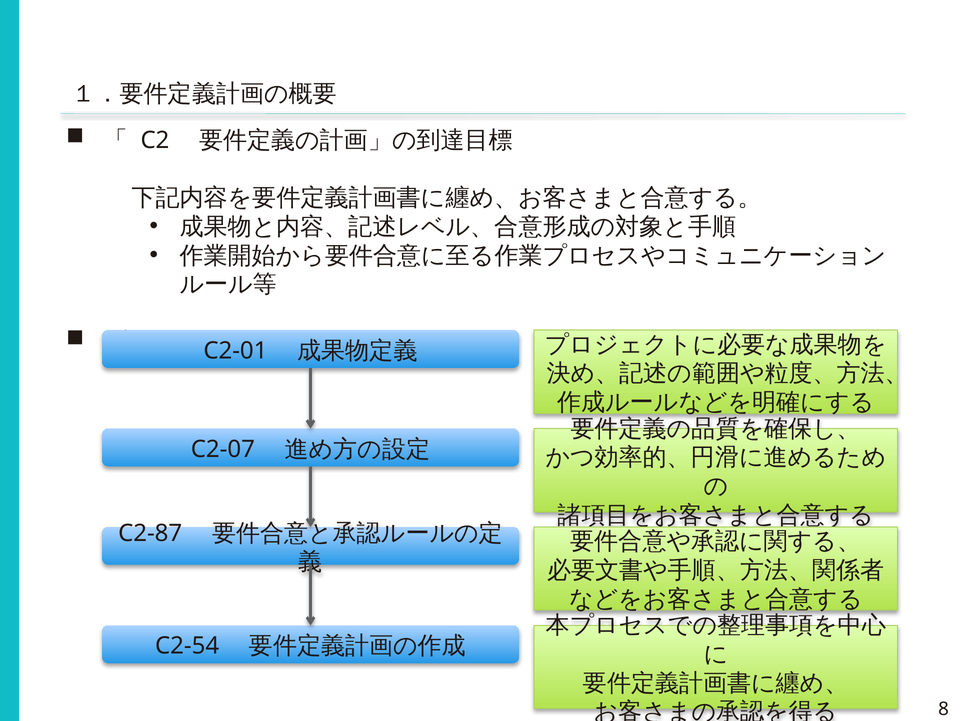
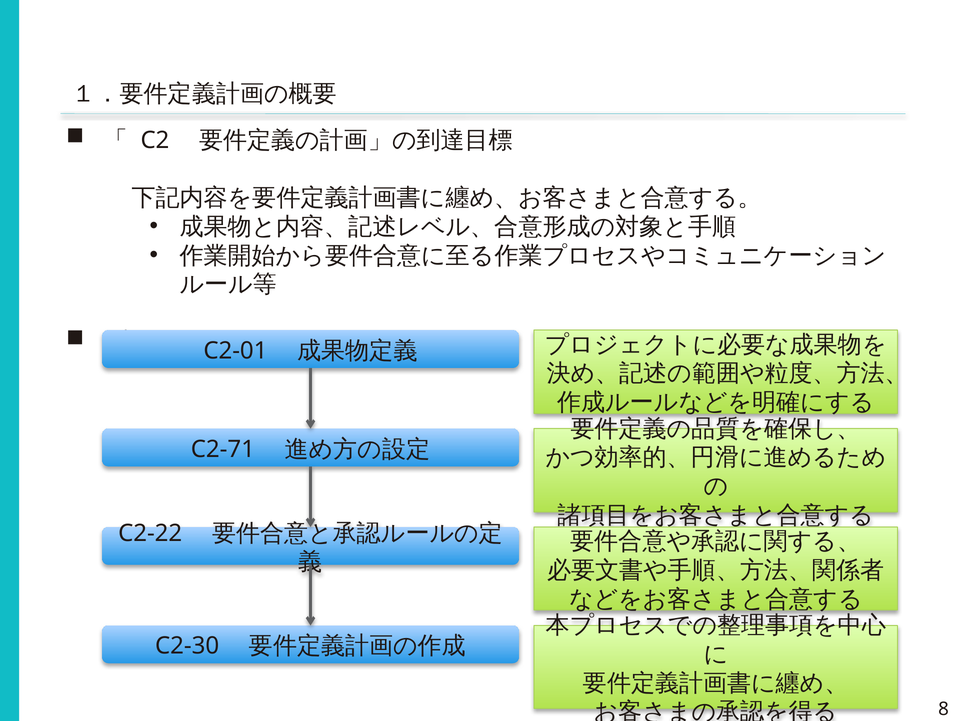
C2-07: C2-07 -> C2-71
C2-87: C2-87 -> C2-22
C2-54: C2-54 -> C2-30
